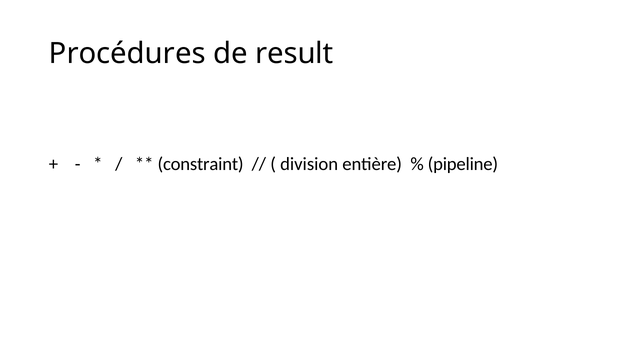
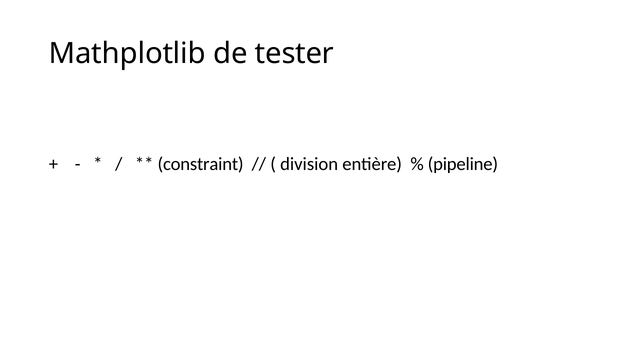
Procédures: Procédures -> Mathplotlib
result: result -> tester
